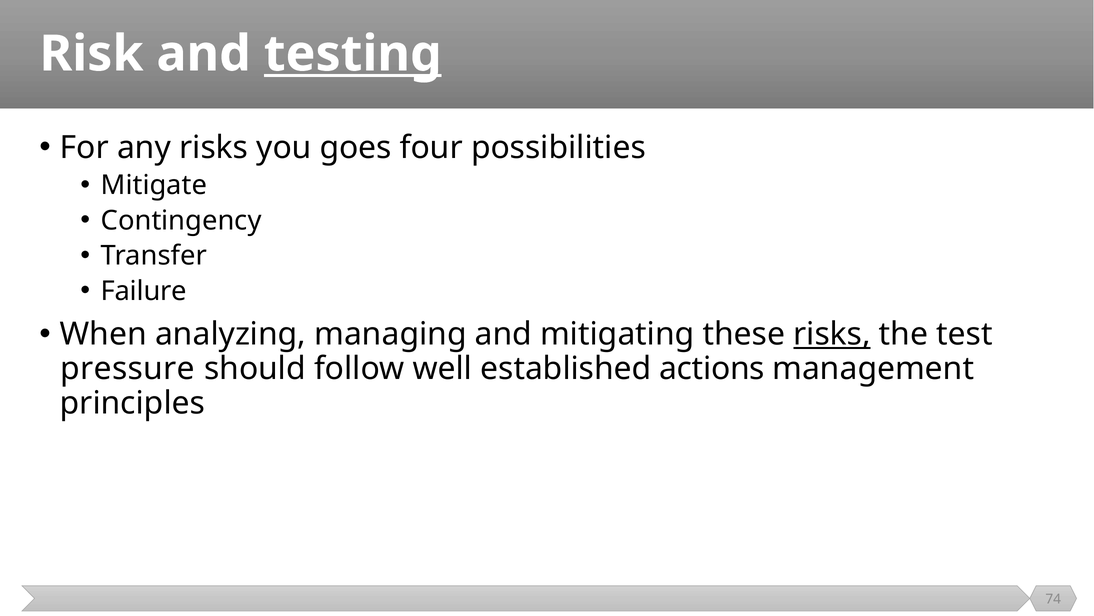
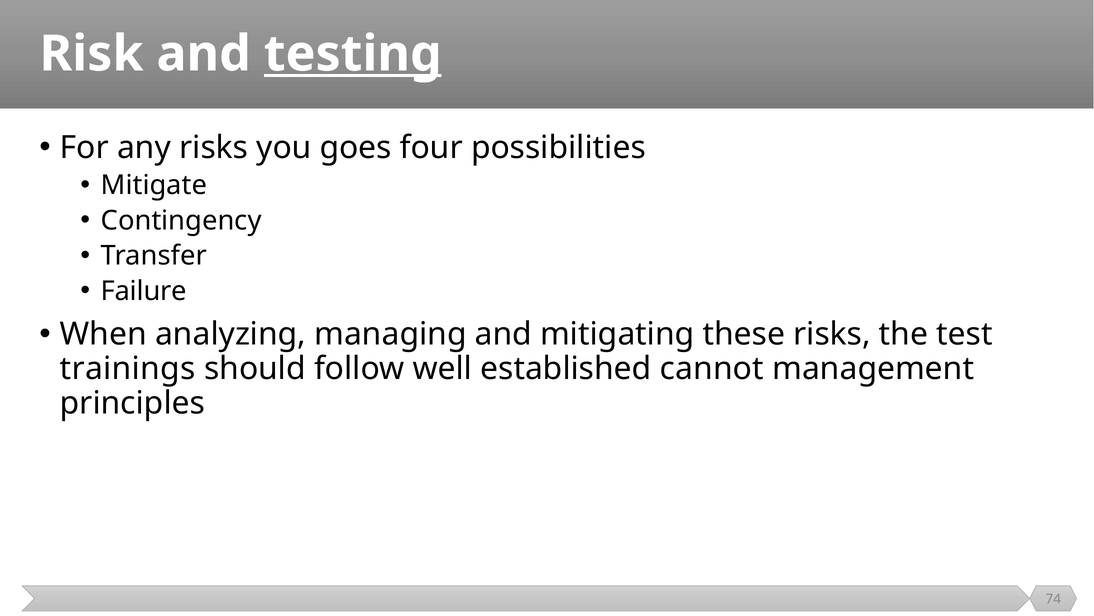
risks at (832, 334) underline: present -> none
pressure: pressure -> trainings
actions: actions -> cannot
